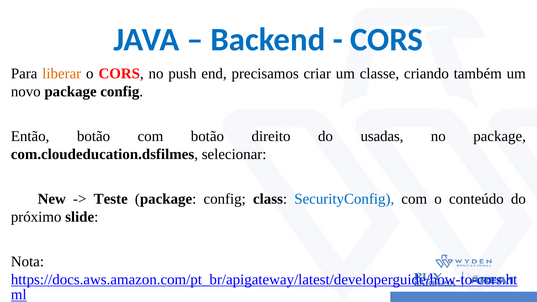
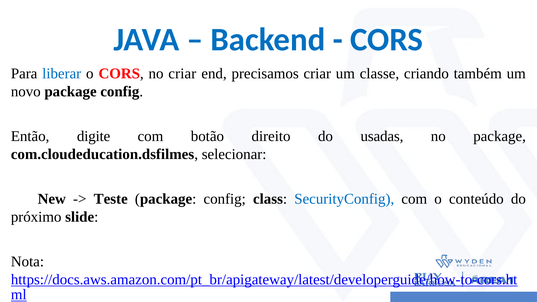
liberar colour: orange -> blue
no push: push -> criar
Então botão: botão -> digite
